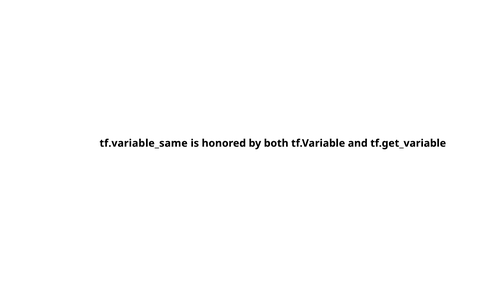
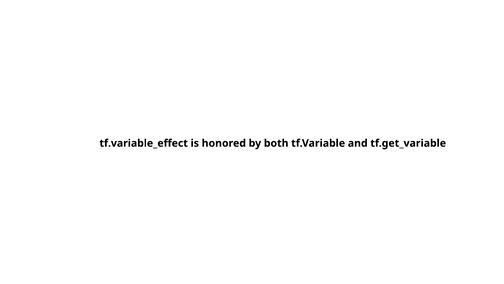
tf.variable_same: tf.variable_same -> tf.variable_effect
